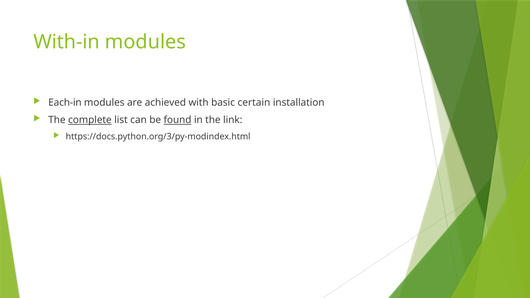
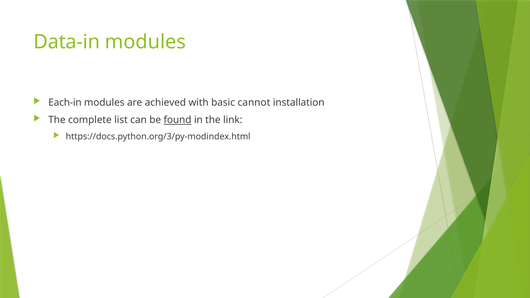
With-in: With-in -> Data-in
certain: certain -> cannot
complete underline: present -> none
